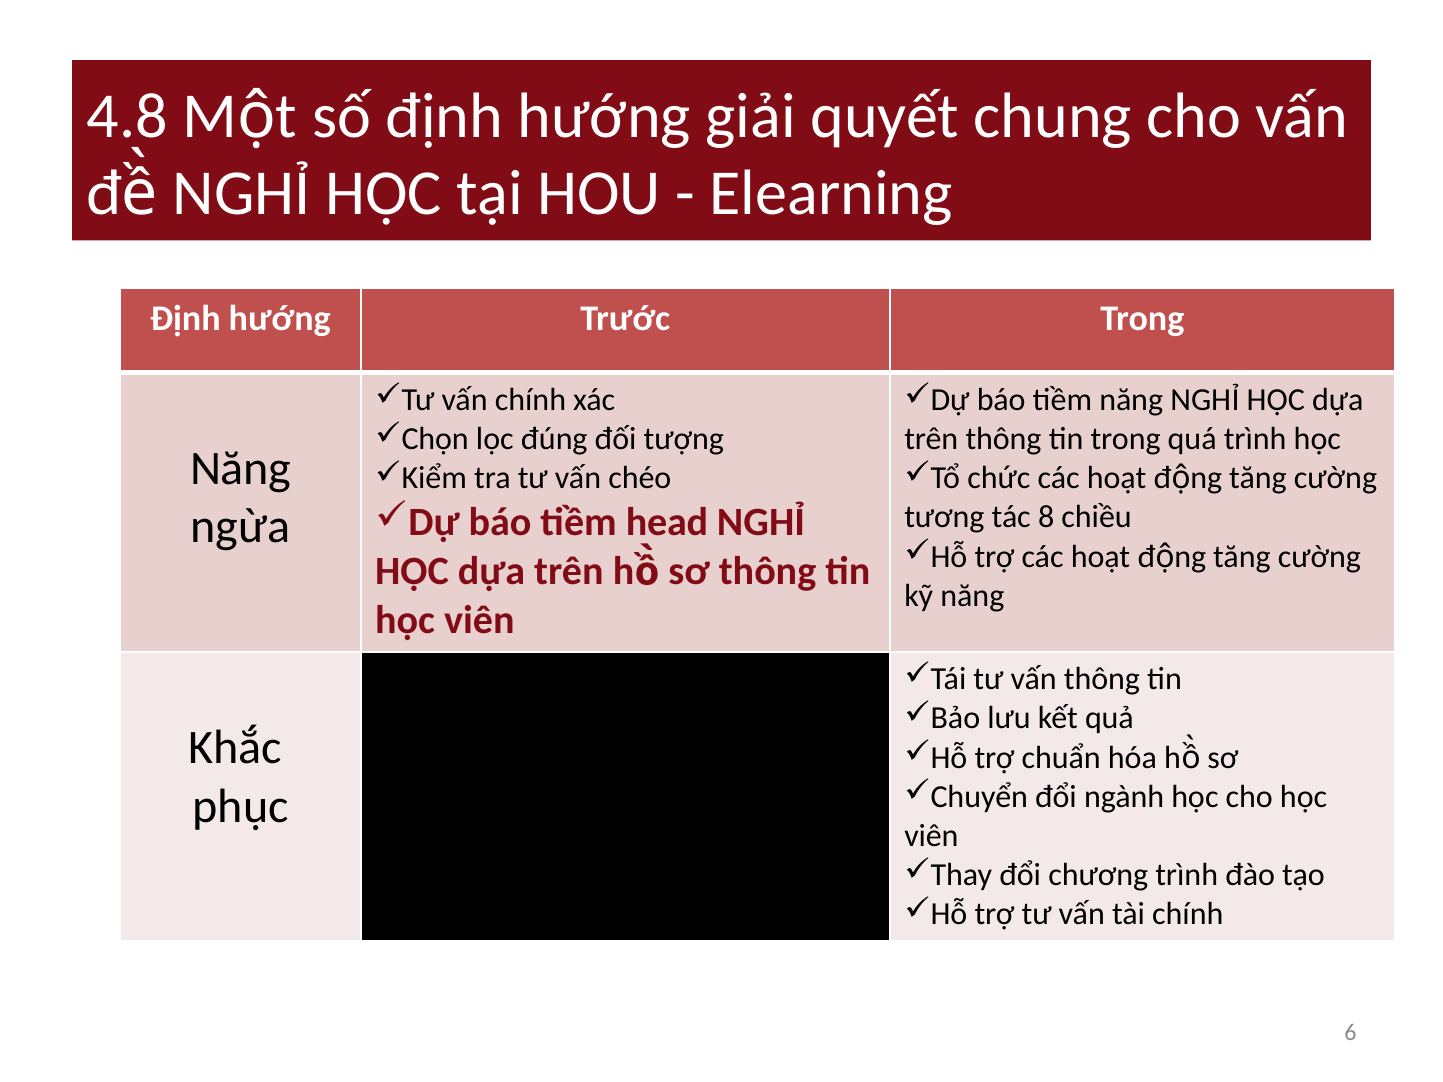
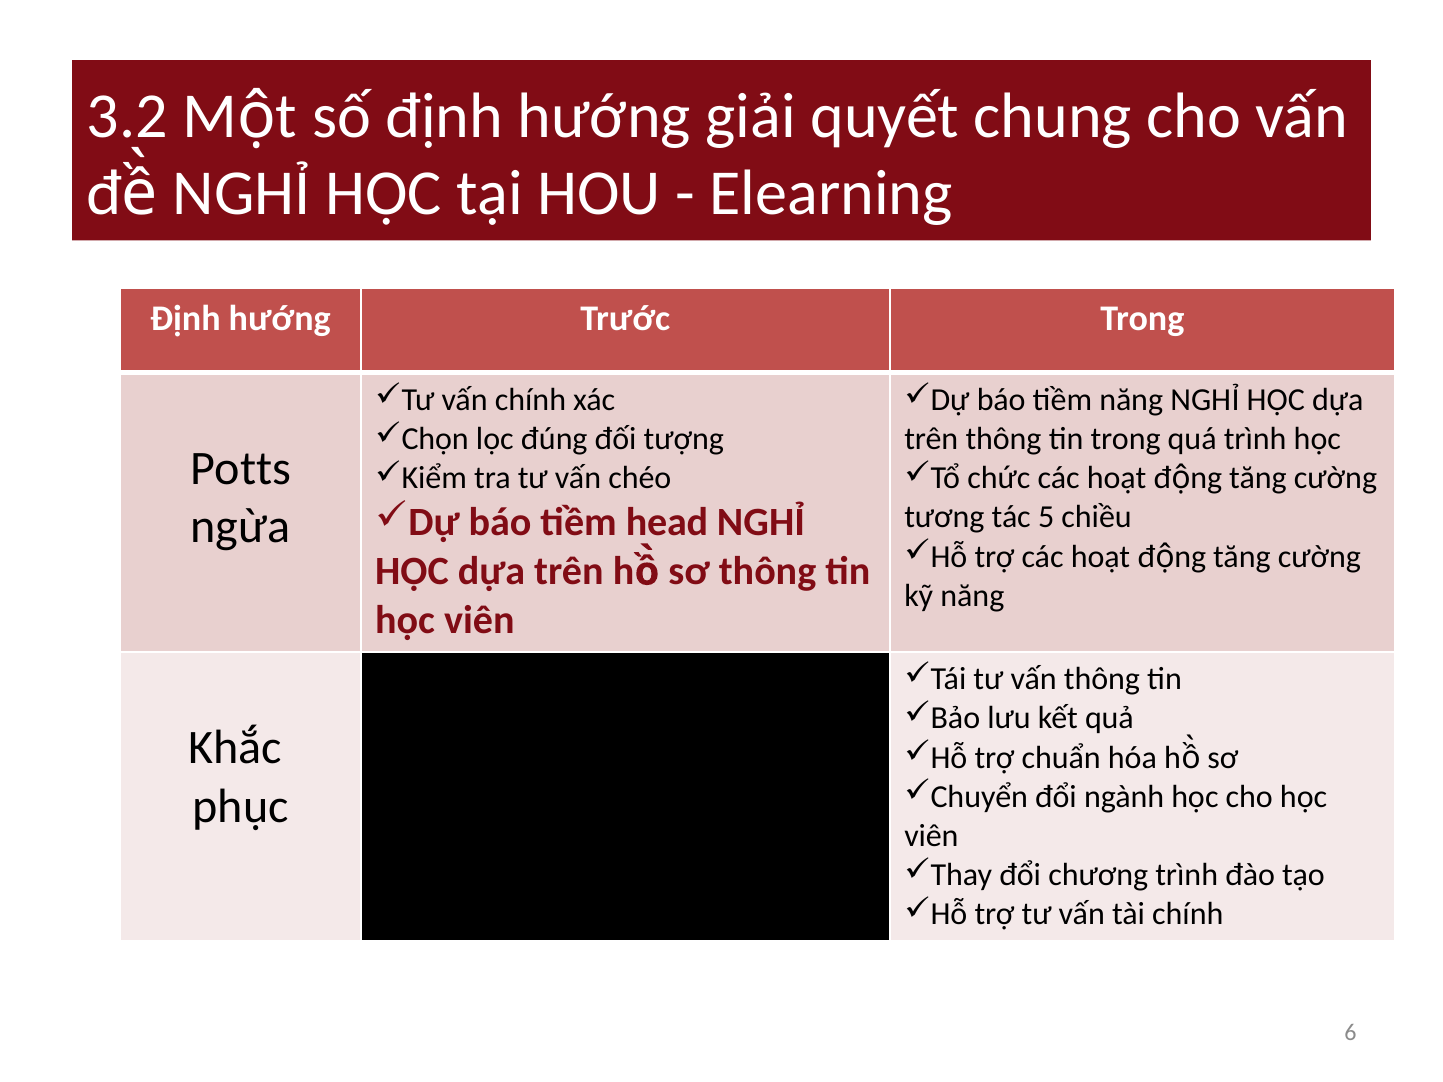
4.8: 4.8 -> 3.2
Năng at (241, 468): Năng -> Potts
8: 8 -> 5
